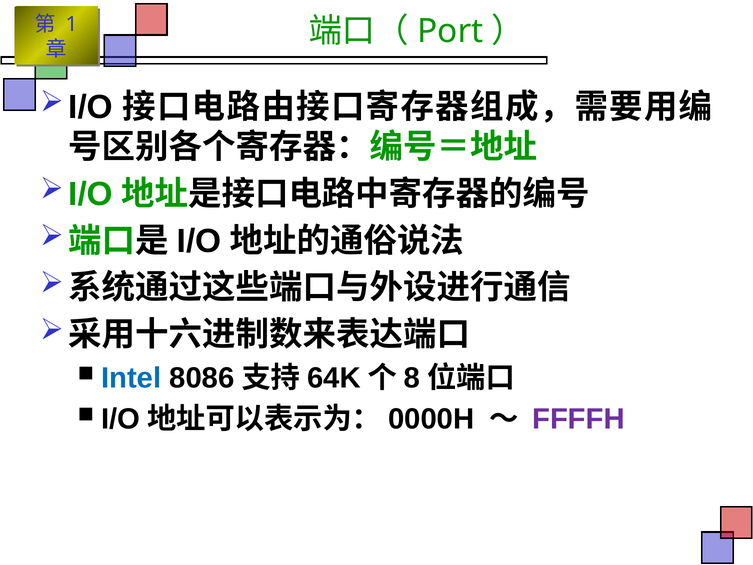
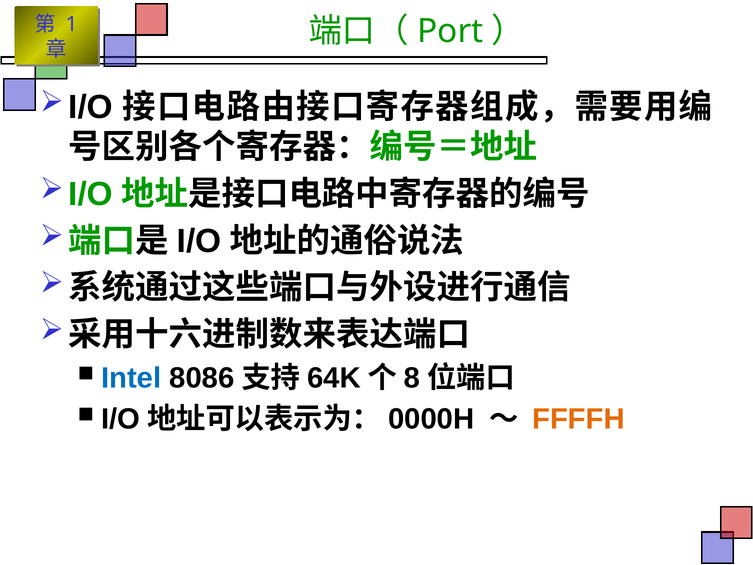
FFFFH colour: purple -> orange
